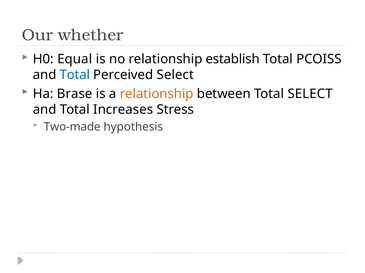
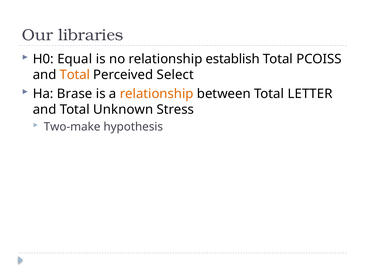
whether: whether -> libraries
Total at (75, 75) colour: blue -> orange
Total SELECT: SELECT -> LETTER
Increases: Increases -> Unknown
Two-made: Two-made -> Two-make
